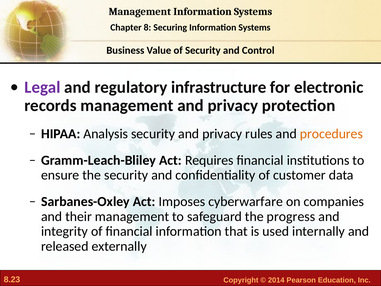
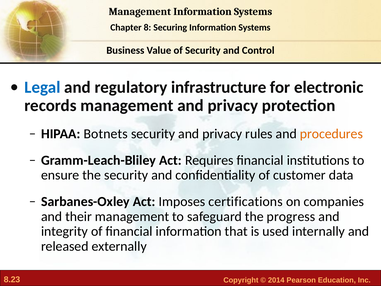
Legal colour: purple -> blue
Analysis: Analysis -> Botnets
cyberwarfare: cyberwarfare -> certifications
